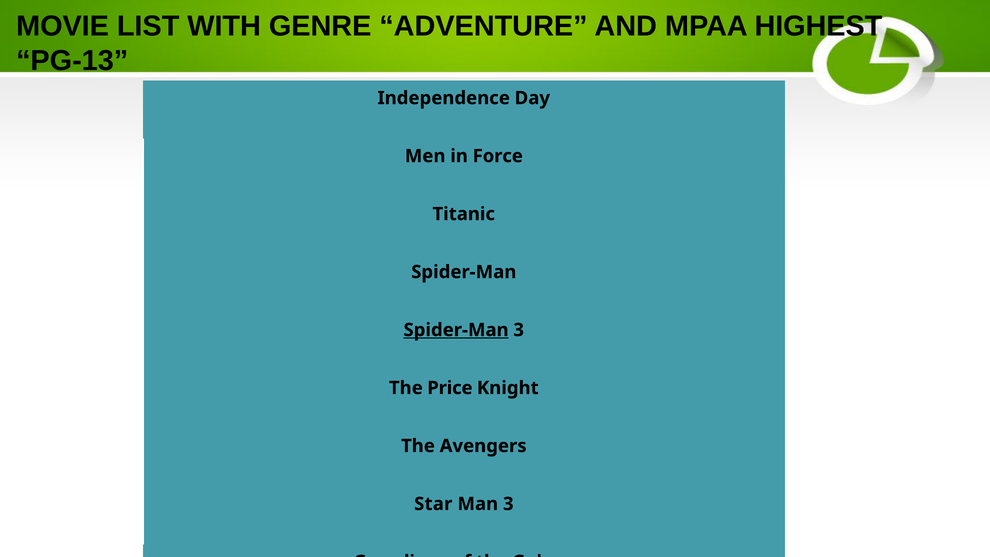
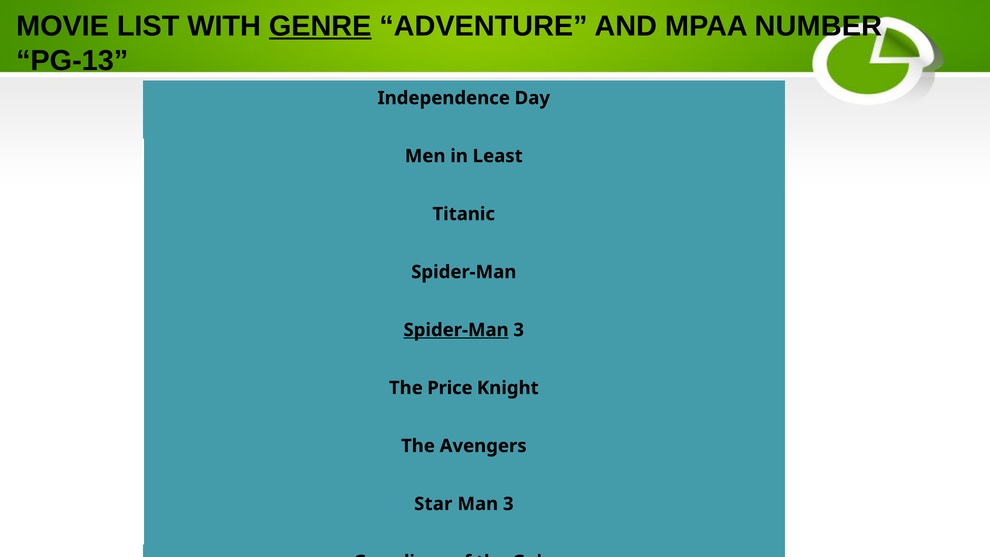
GENRE underline: none -> present
HIGHEST: HIGHEST -> NUMBER
Force: Force -> Least
